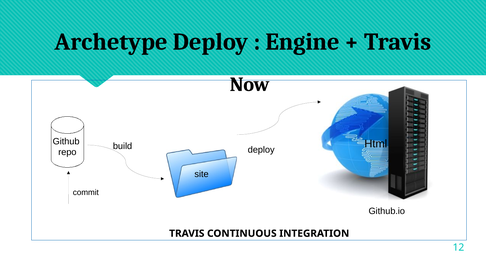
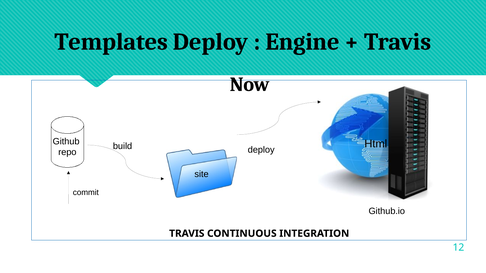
Archetype: Archetype -> Templates
